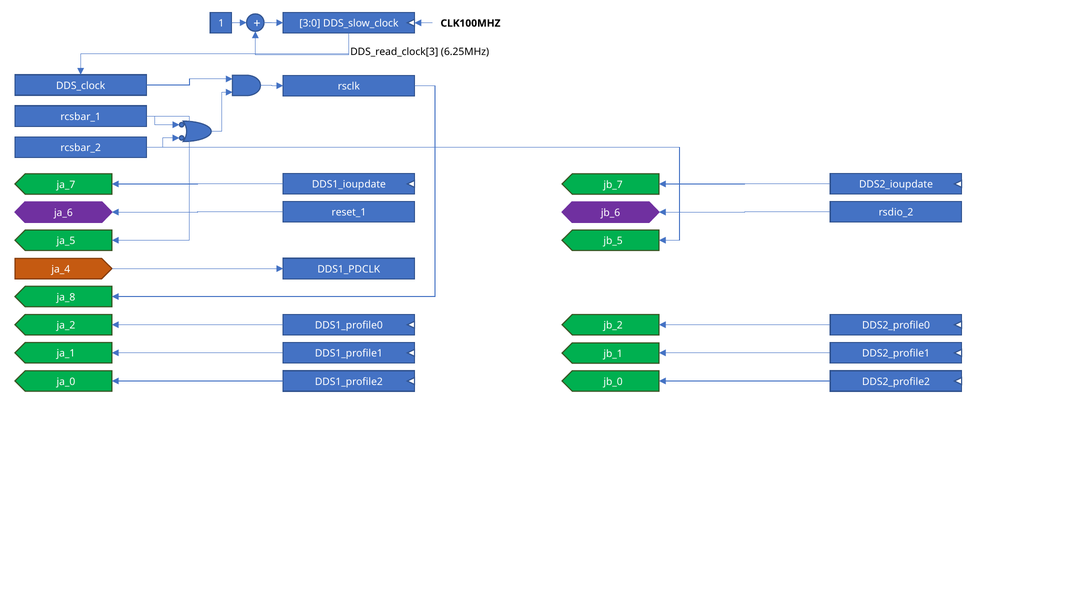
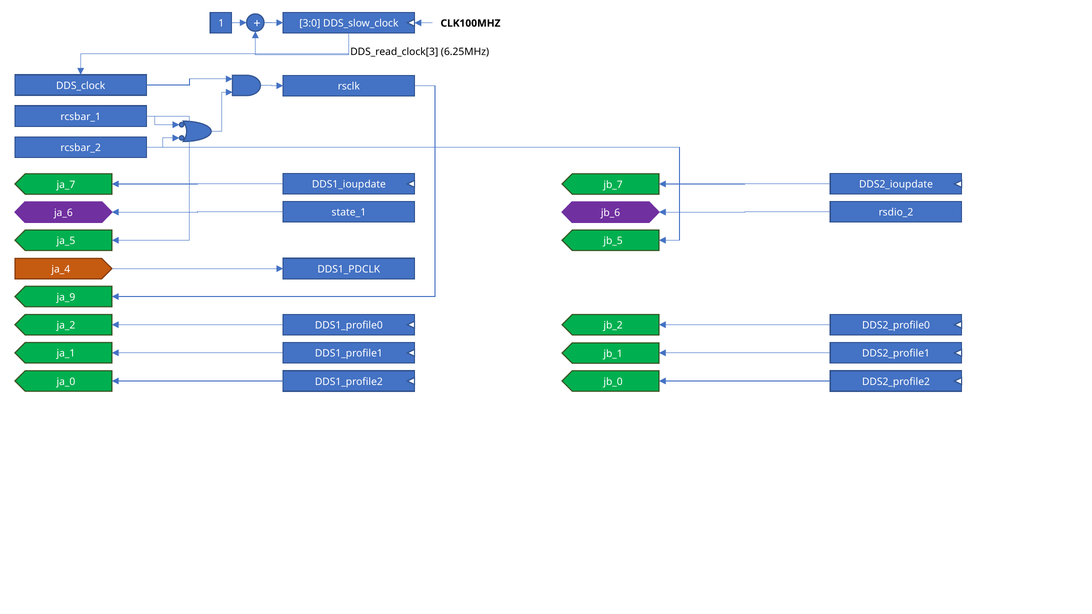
reset_1: reset_1 -> state_1
ja_8: ja_8 -> ja_9
